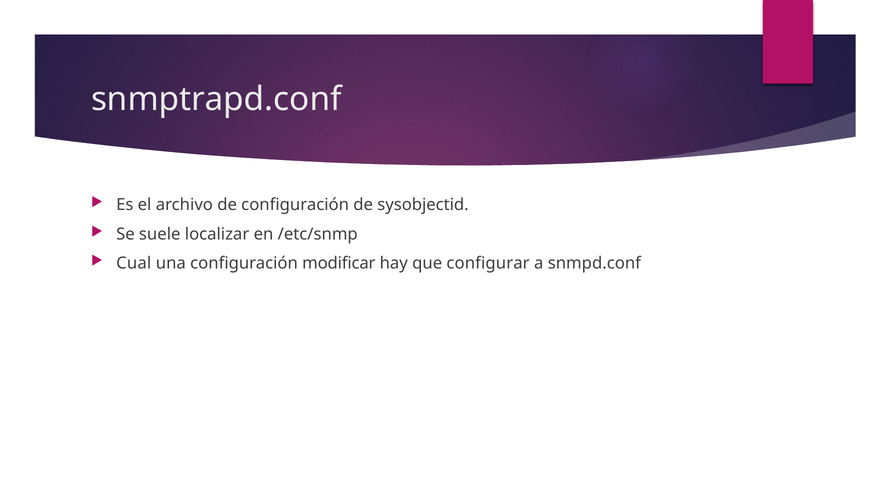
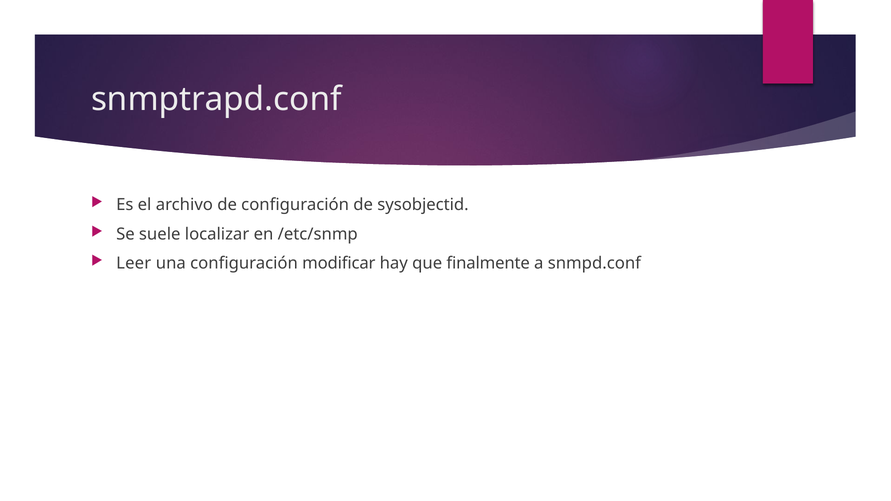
Cual: Cual -> Leer
configurar: configurar -> finalmente
